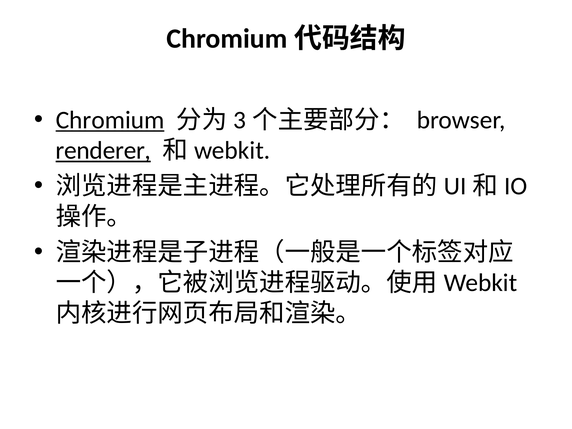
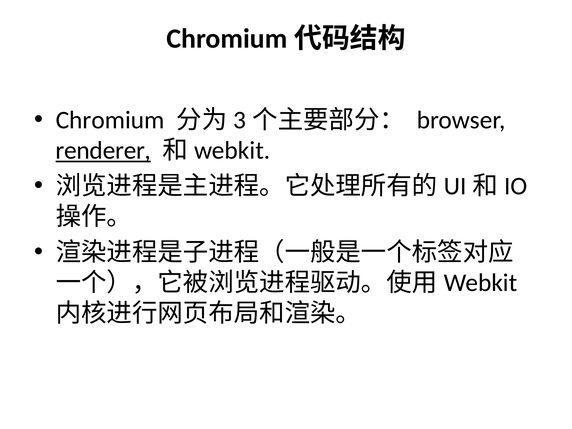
Chromium underline: present -> none
